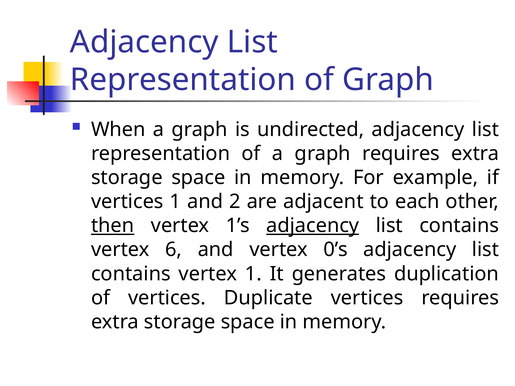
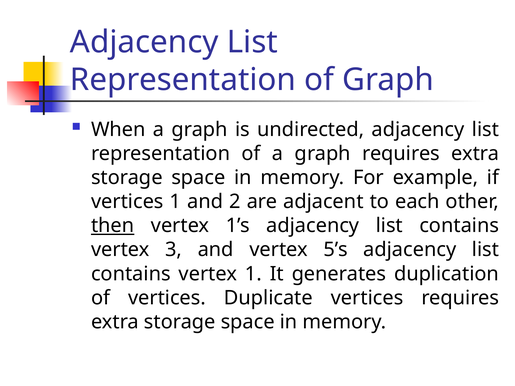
adjacency at (313, 226) underline: present -> none
6: 6 -> 3
0’s: 0’s -> 5’s
